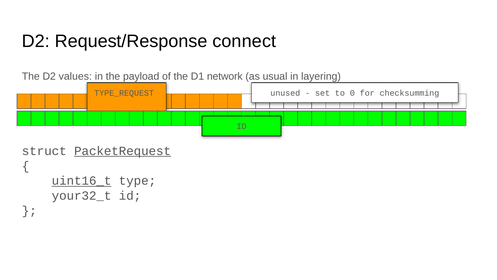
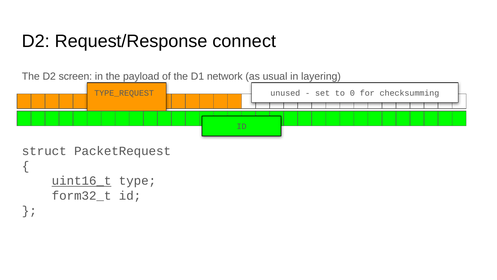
values: values -> screen
PacketRequest underline: present -> none
your32_t: your32_t -> form32_t
